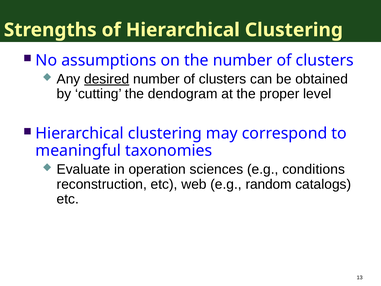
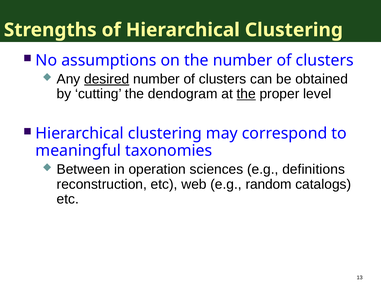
the at (246, 94) underline: none -> present
Evaluate: Evaluate -> Between
conditions: conditions -> definitions
